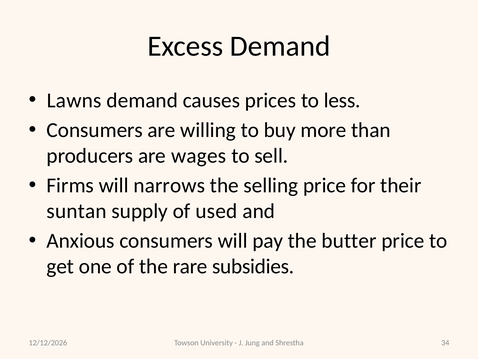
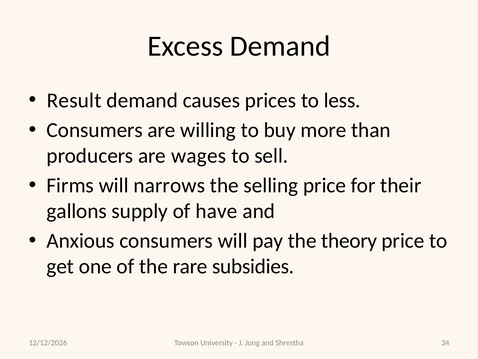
Lawns: Lawns -> Result
suntan: suntan -> gallons
used: used -> have
butter: butter -> theory
